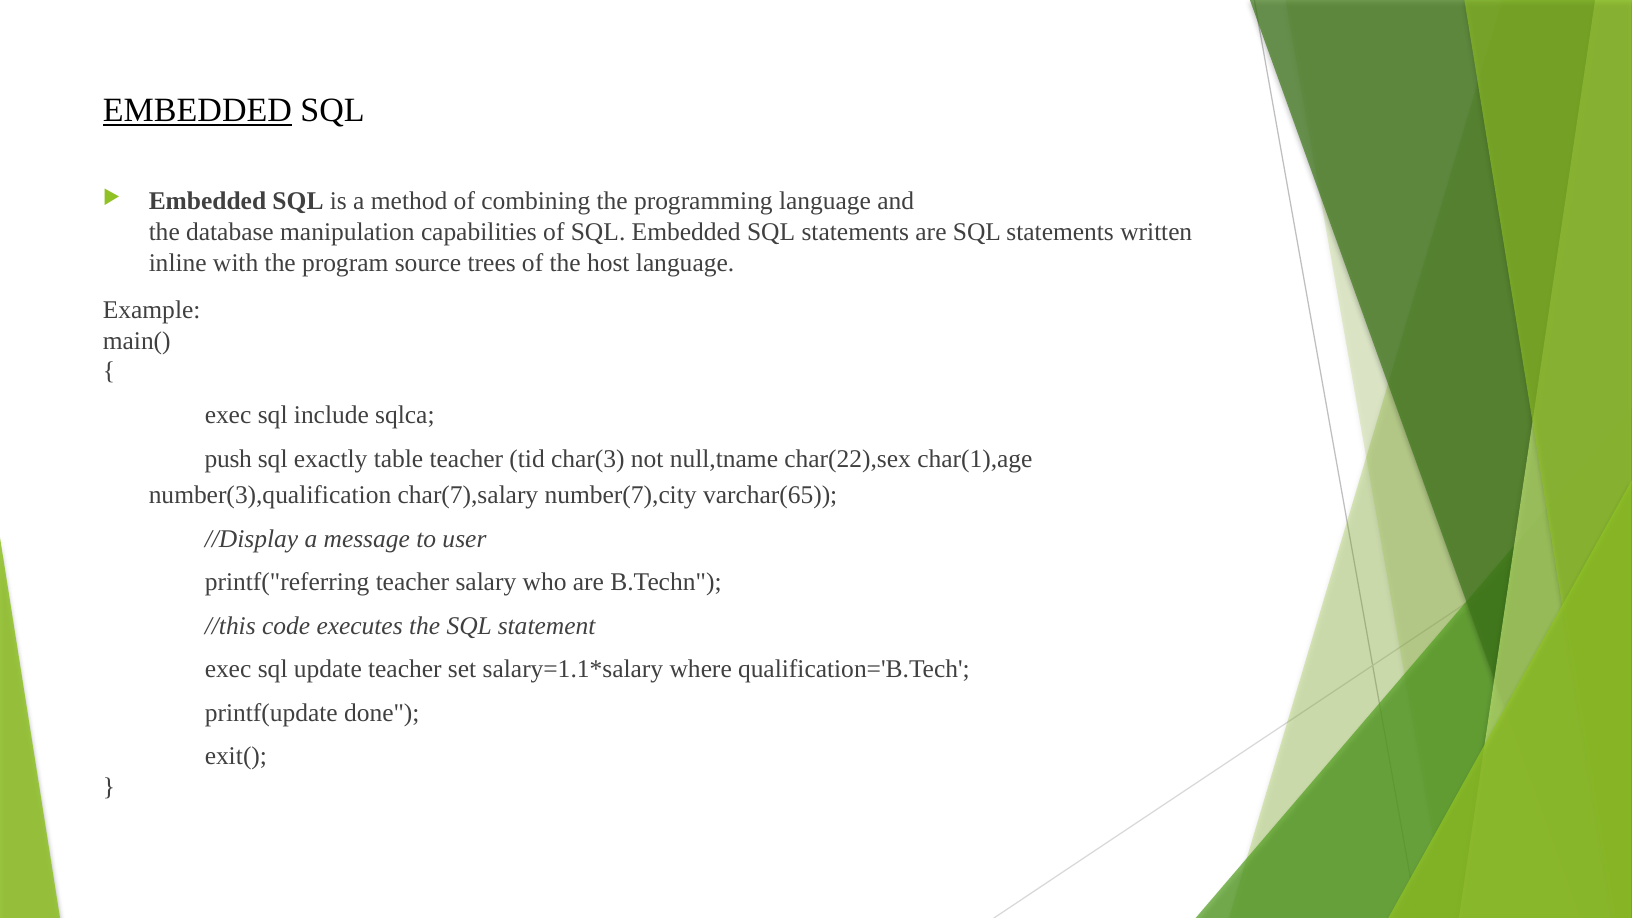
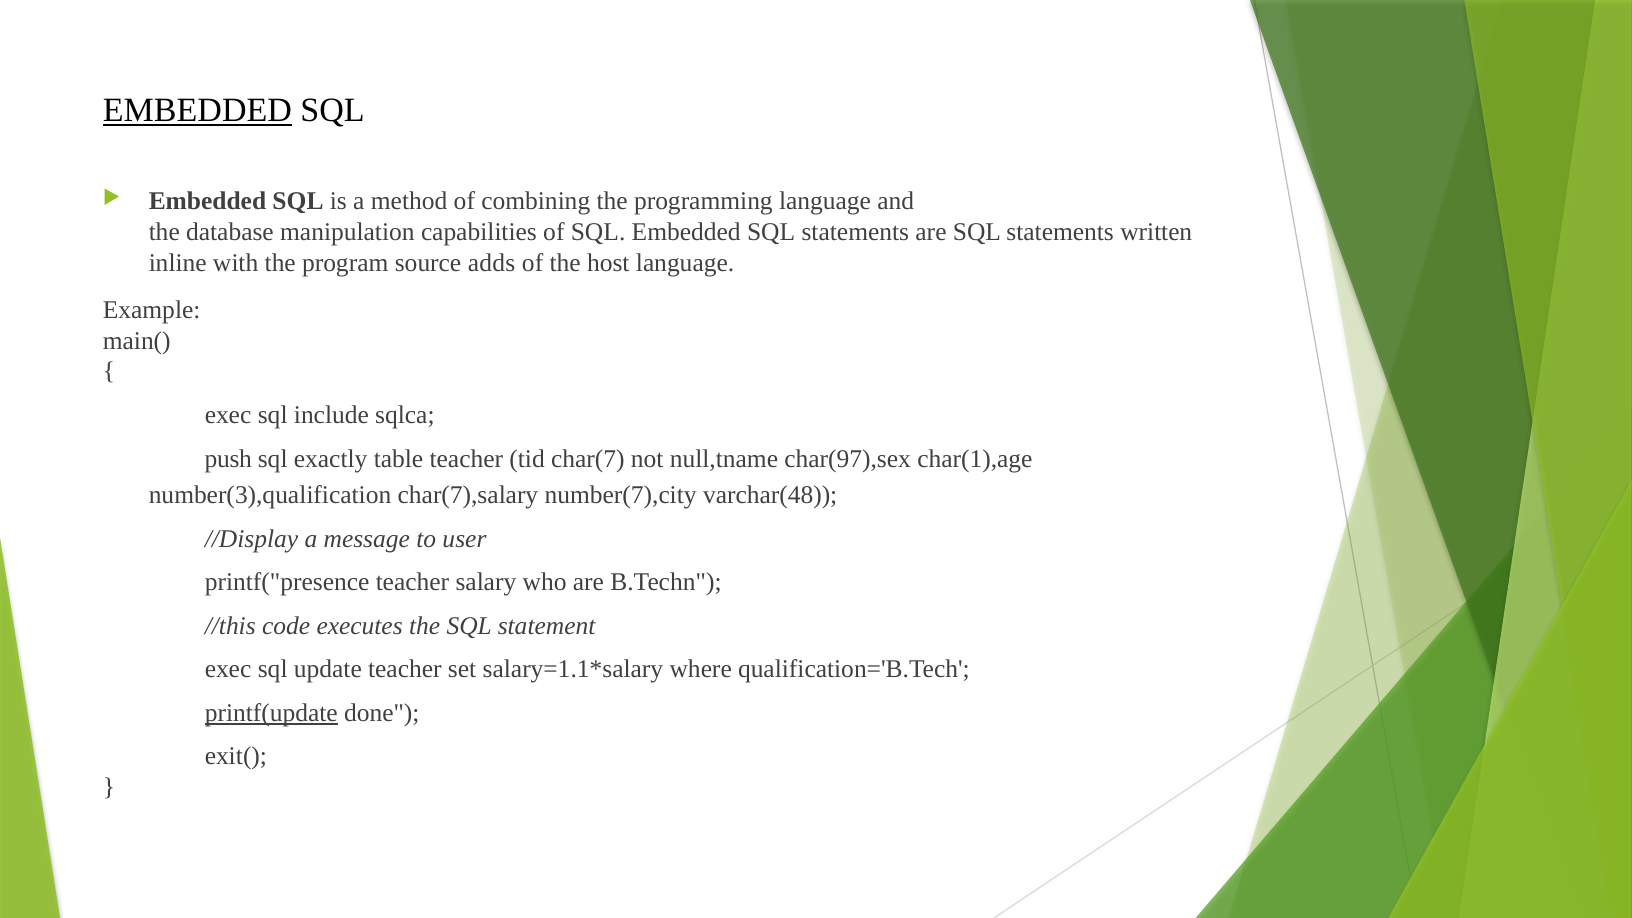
trees: trees -> adds
char(3: char(3 -> char(7
char(22),sex: char(22),sex -> char(97),sex
varchar(65: varchar(65 -> varchar(48
printf("referring: printf("referring -> printf("presence
printf(update underline: none -> present
